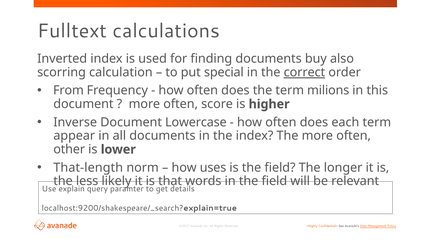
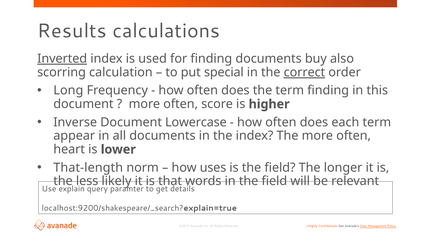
Fulltext: Fulltext -> Results
Inverted underline: none -> present
From: From -> Long
term milions: milions -> finding
other: other -> heart
